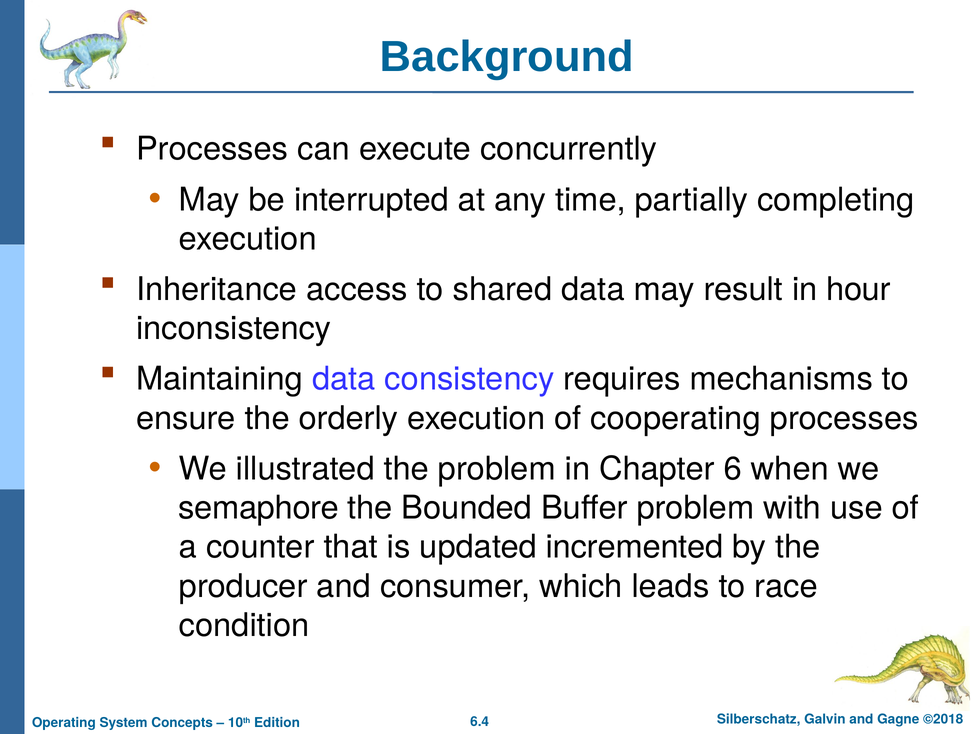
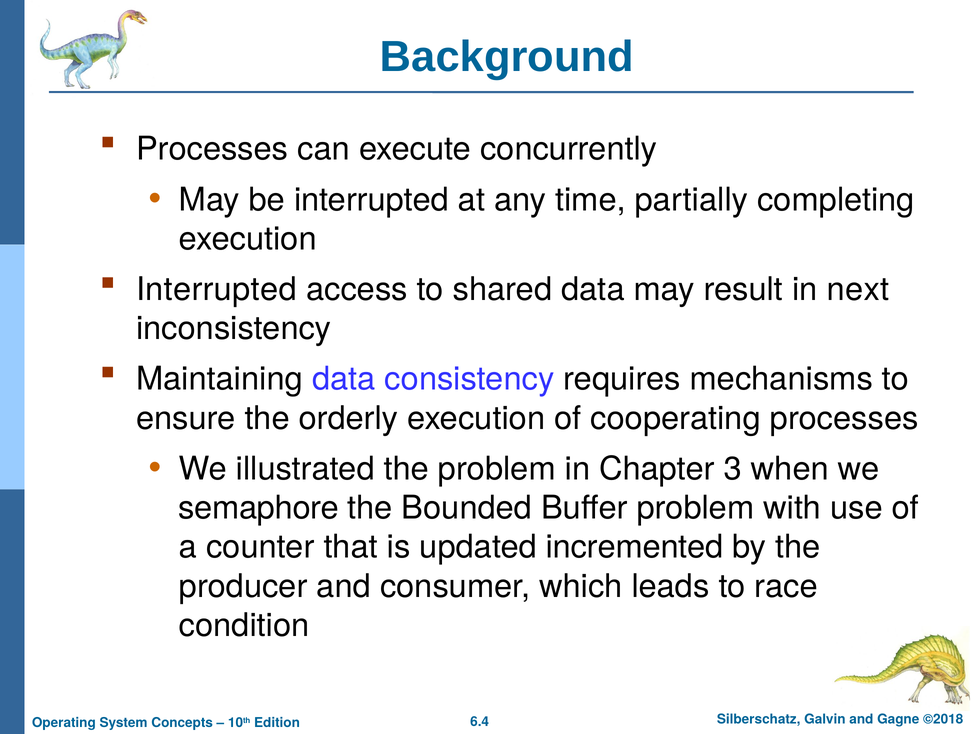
Inheritance at (217, 290): Inheritance -> Interrupted
hour: hour -> next
6: 6 -> 3
